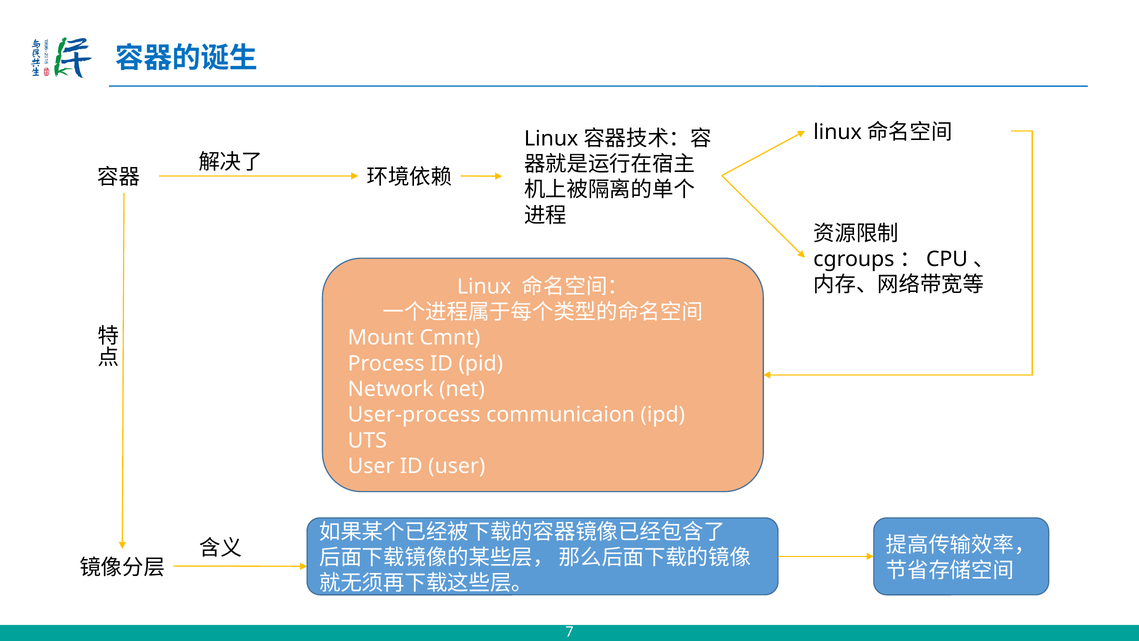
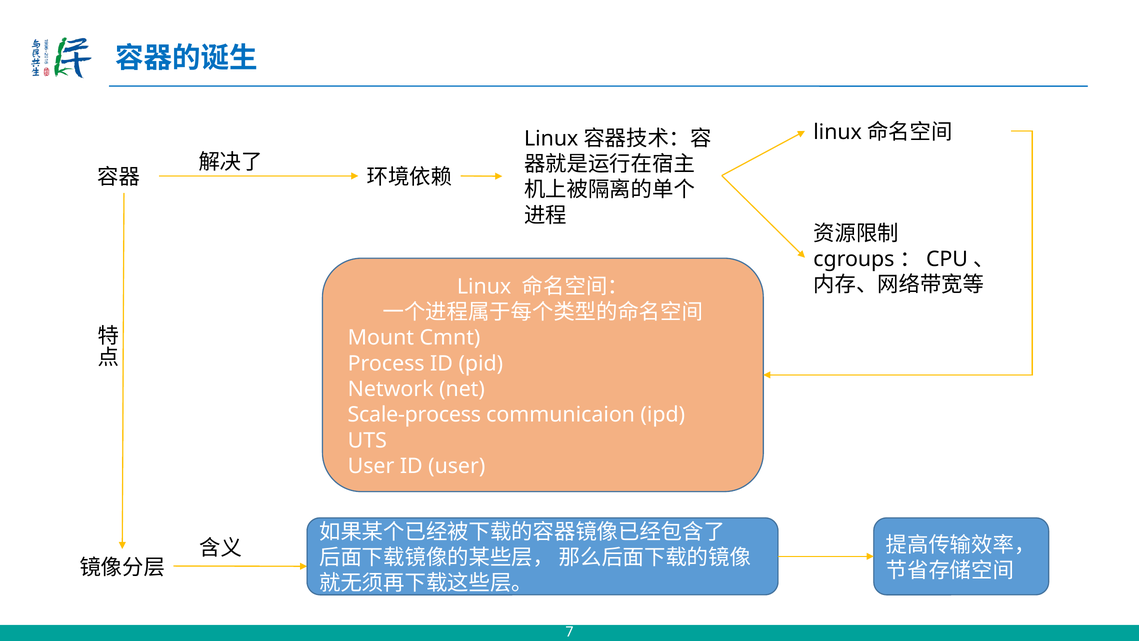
User-process: User-process -> Scale-process
